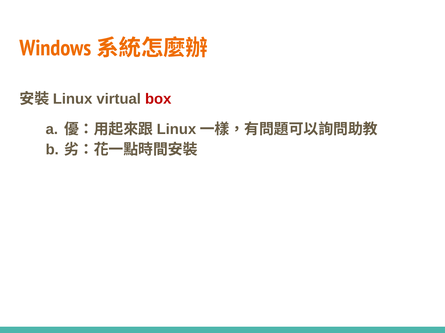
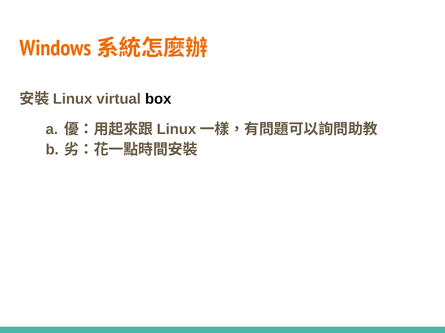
box colour: red -> black
